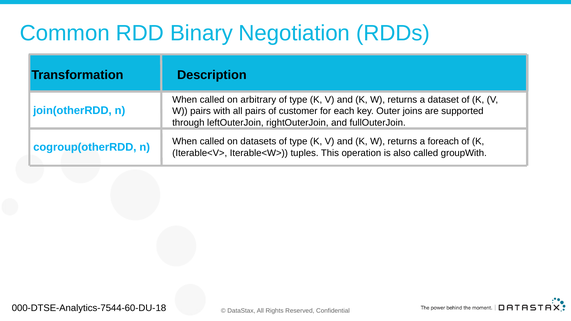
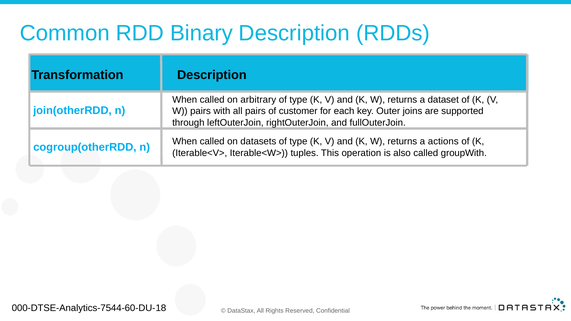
Binary Negotiation: Negotiation -> Description
foreach: foreach -> actions
